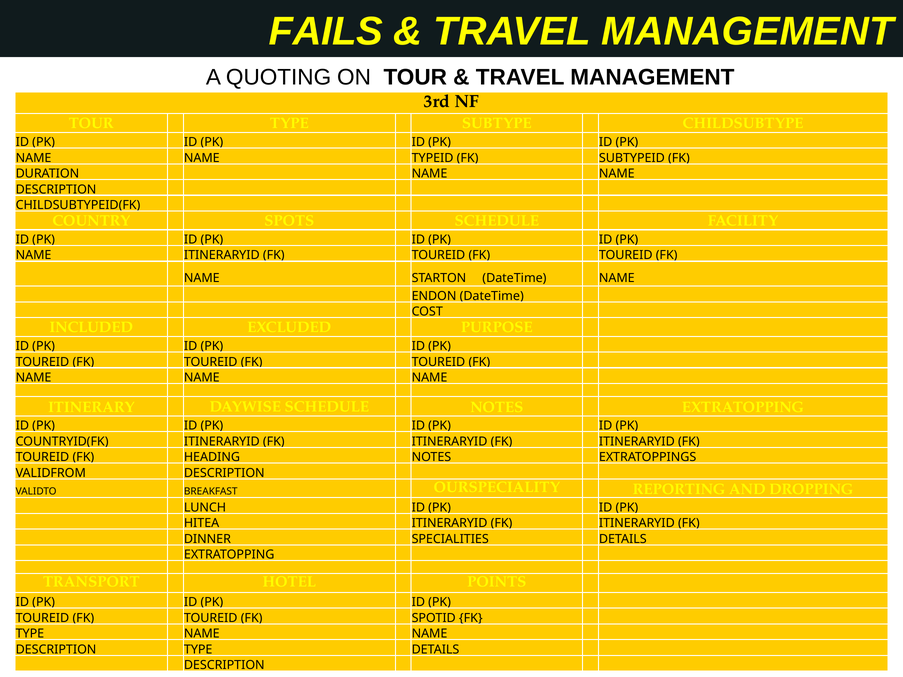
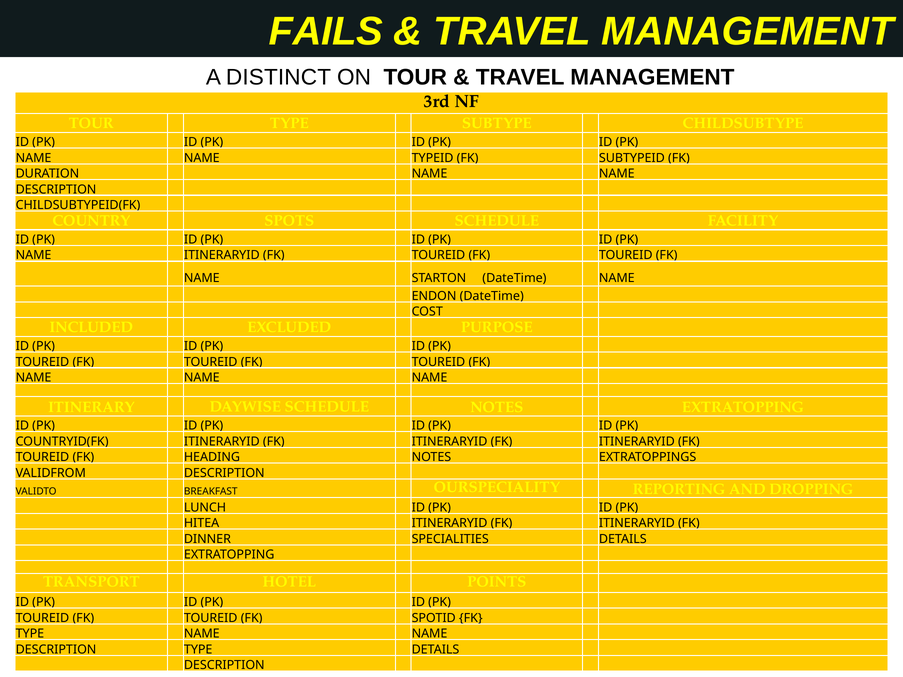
QUOTING: QUOTING -> DISTINCT
